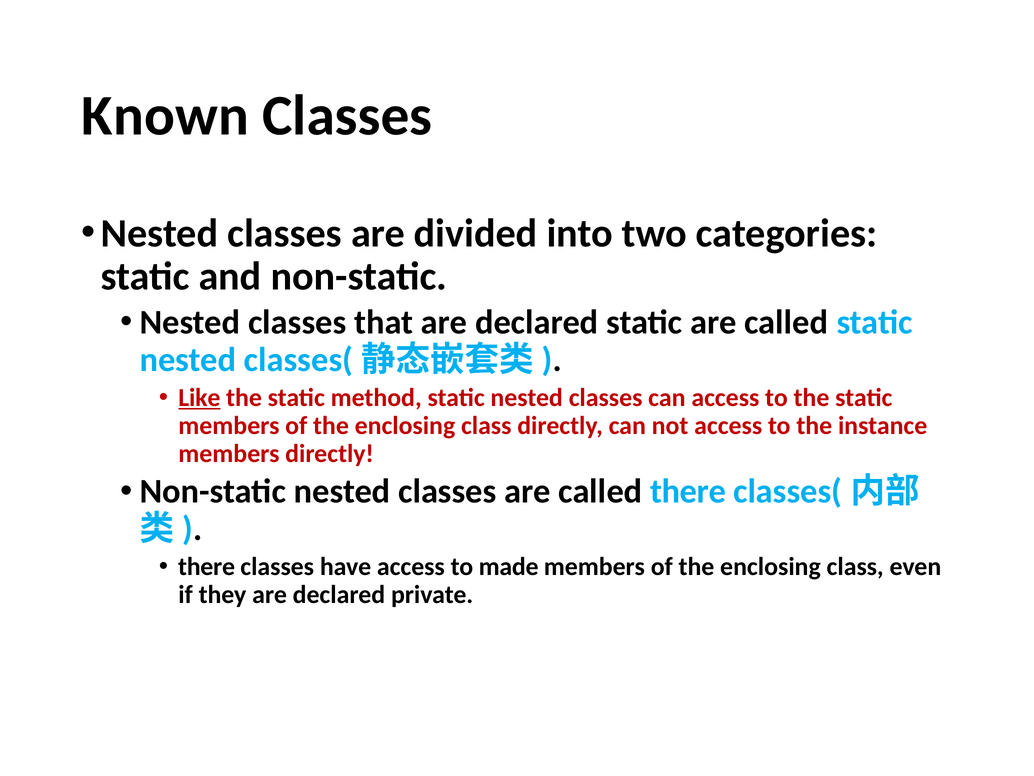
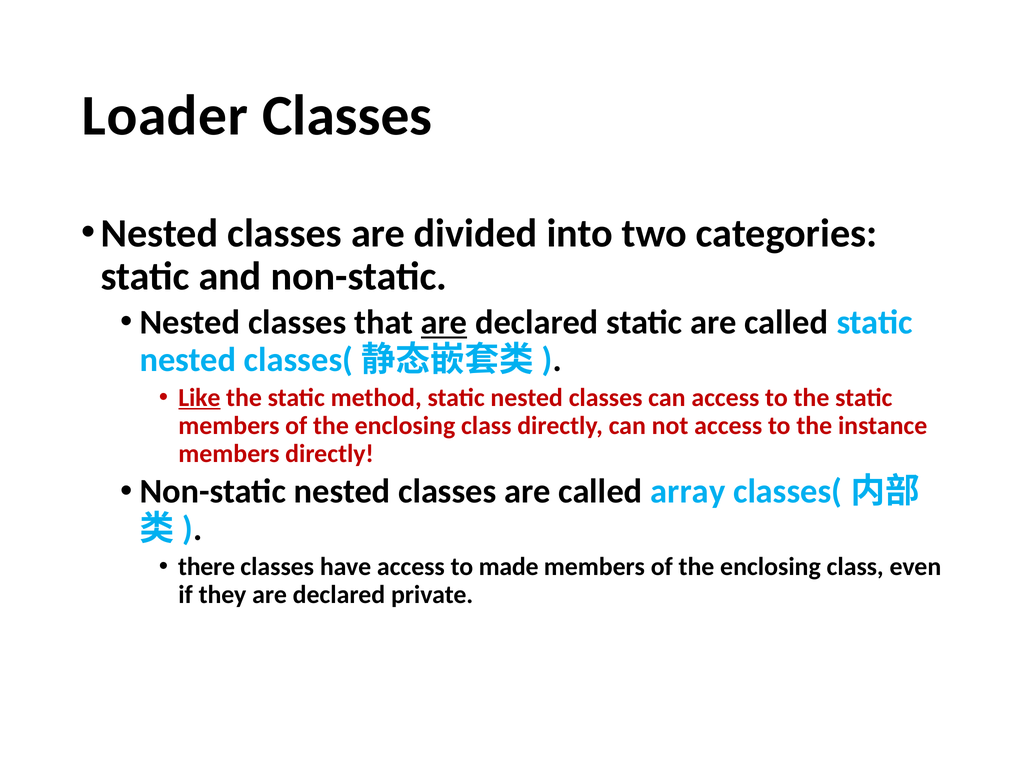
Known: Known -> Loader
are at (444, 322) underline: none -> present
called there: there -> array
